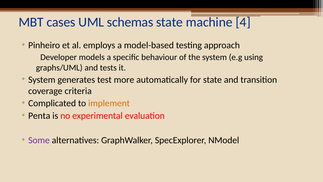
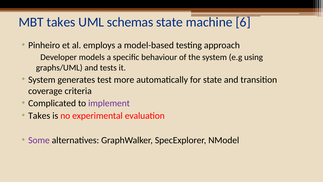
MBT cases: cases -> takes
4: 4 -> 6
implement colour: orange -> purple
Penta at (39, 115): Penta -> Takes
